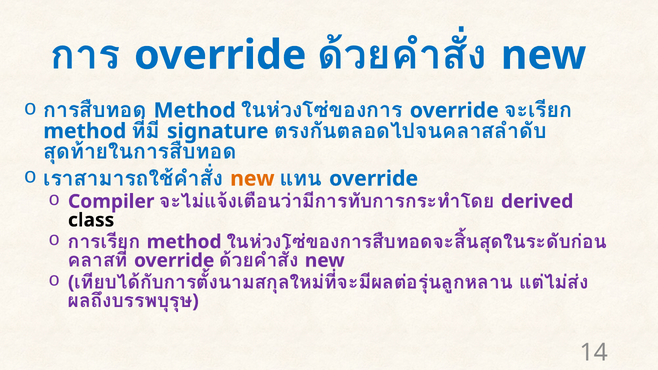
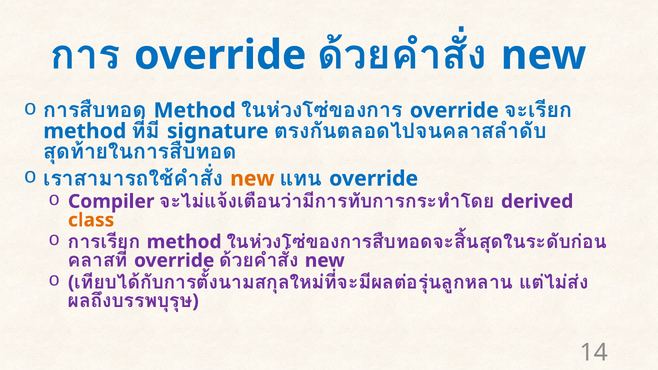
class colour: black -> orange
